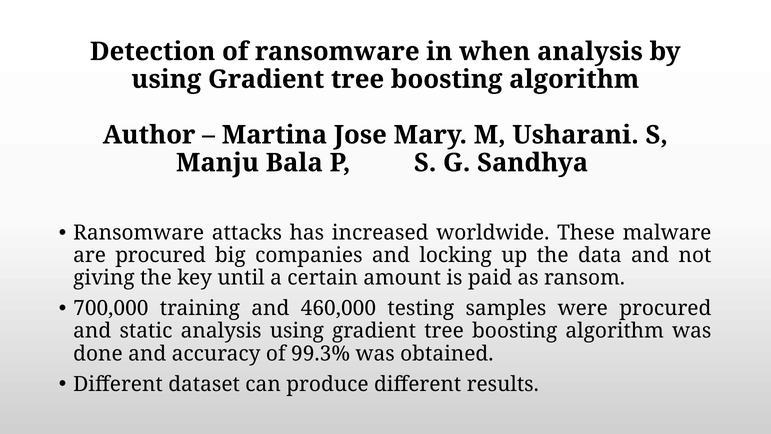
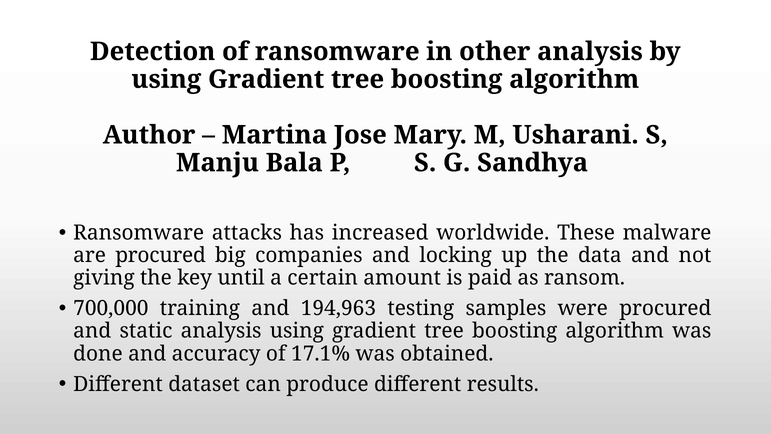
when: when -> other
460,000: 460,000 -> 194,963
99.3%: 99.3% -> 17.1%
